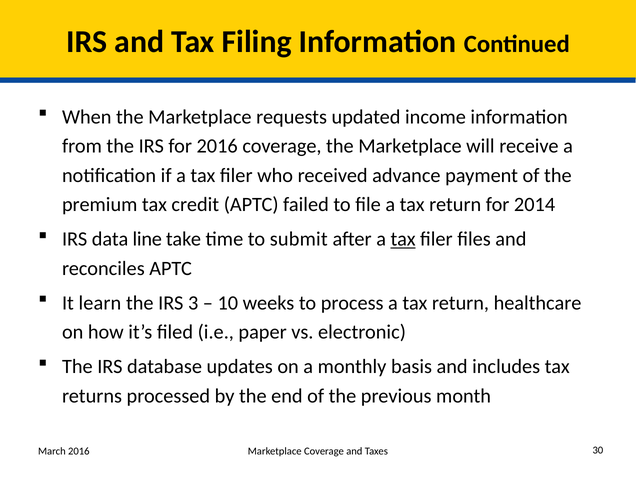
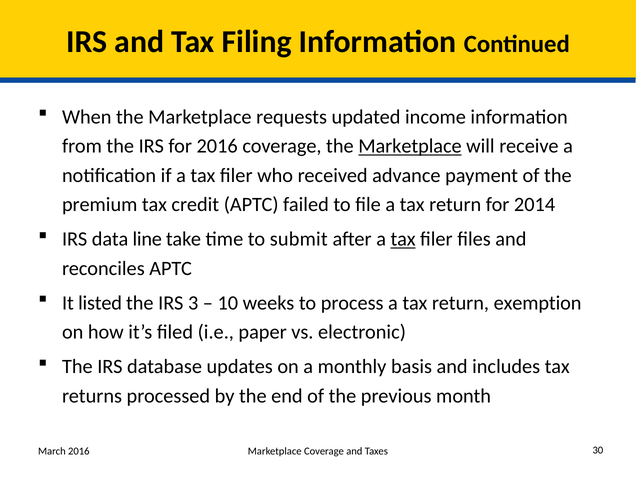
Marketplace at (410, 146) underline: none -> present
learn: learn -> listed
healthcare: healthcare -> exemption
